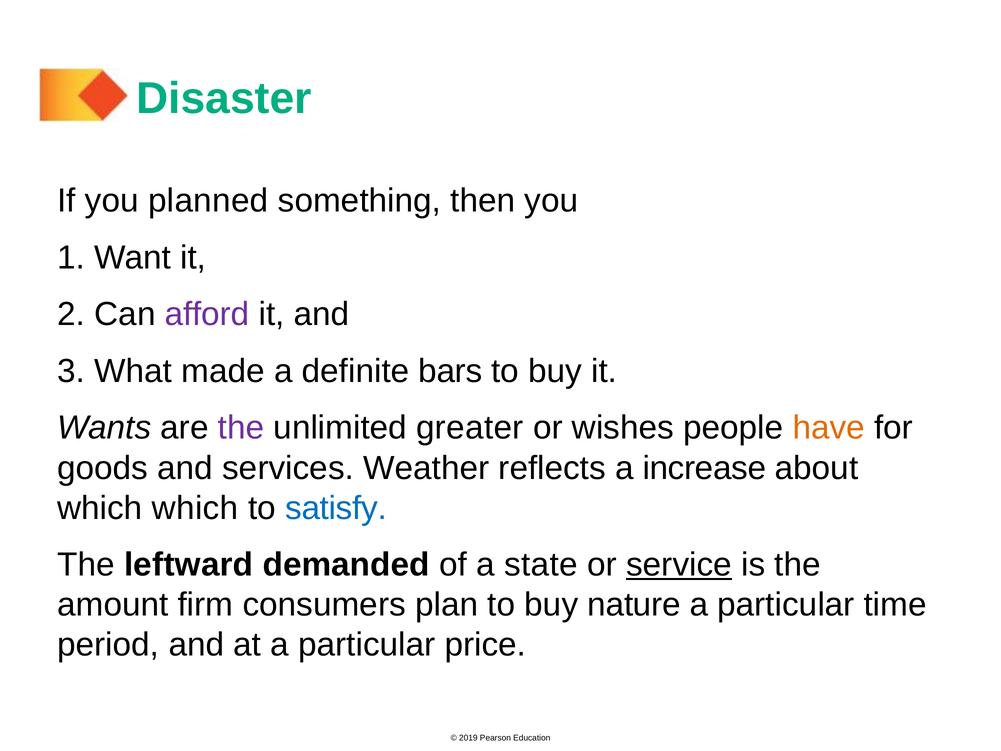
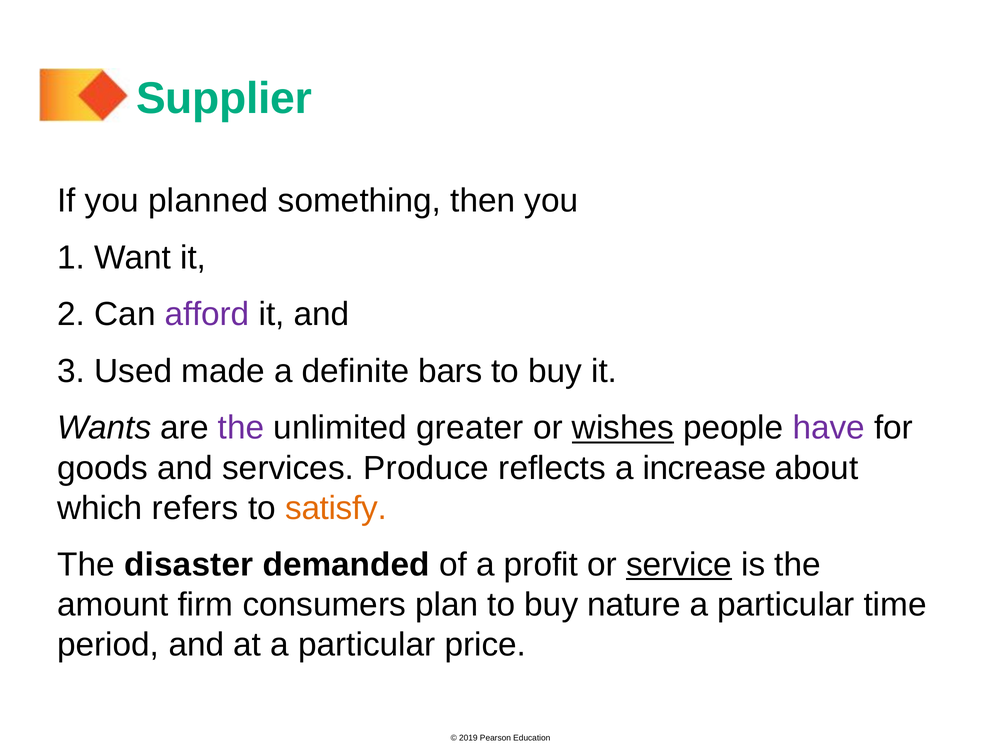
Disaster: Disaster -> Supplier
What: What -> Used
wishes underline: none -> present
have colour: orange -> purple
Weather: Weather -> Produce
which which: which -> refers
satisfy colour: blue -> orange
leftward: leftward -> disaster
state: state -> profit
